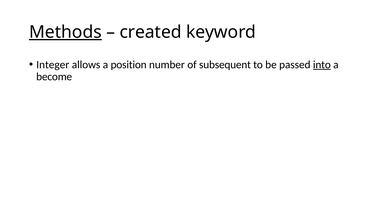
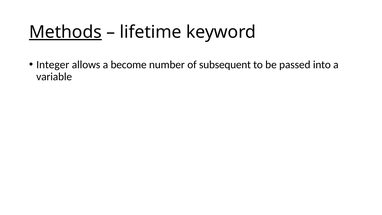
created: created -> lifetime
position: position -> become
into underline: present -> none
become: become -> variable
